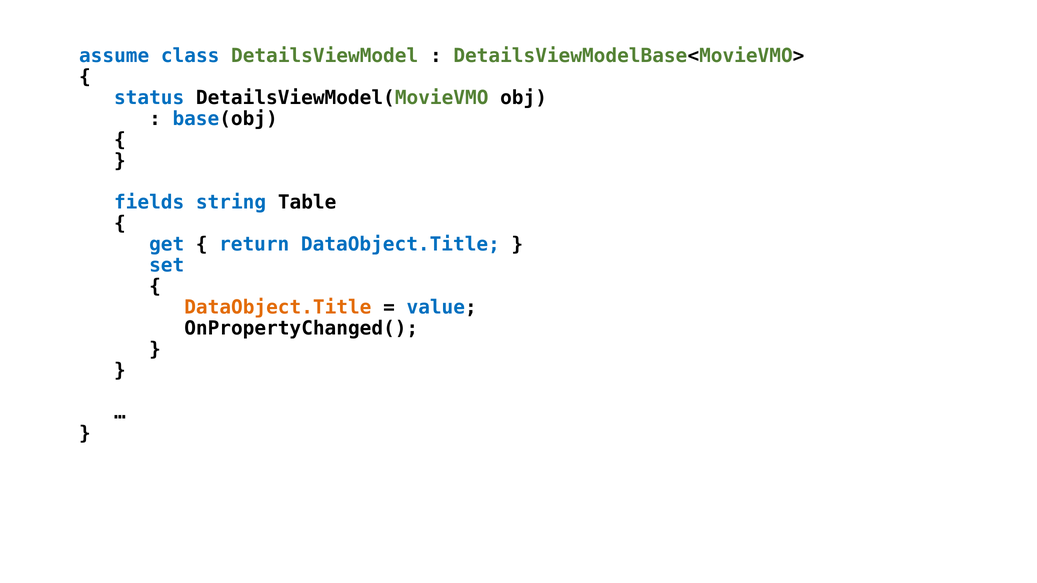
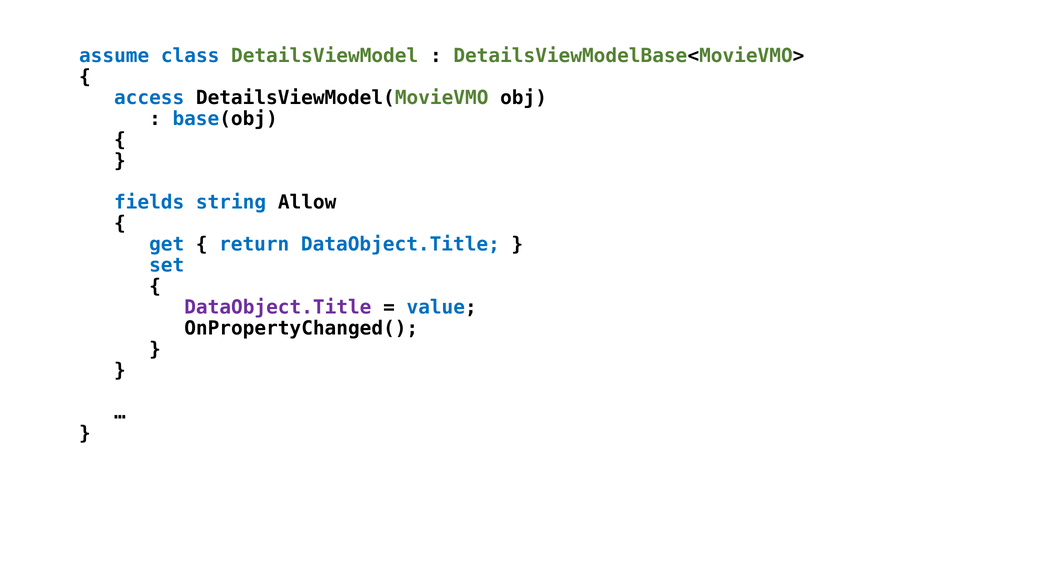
status: status -> access
Table: Table -> Allow
DataObject.Title at (278, 308) colour: orange -> purple
